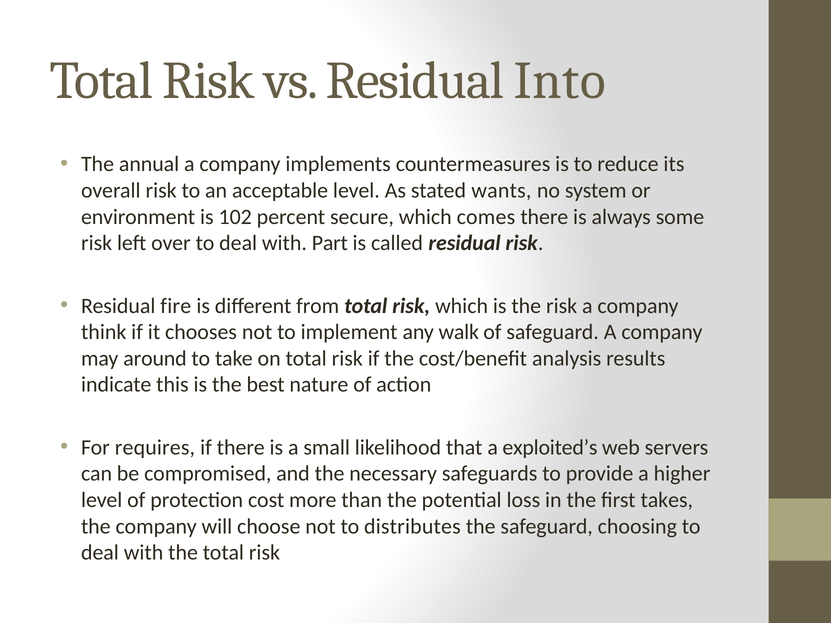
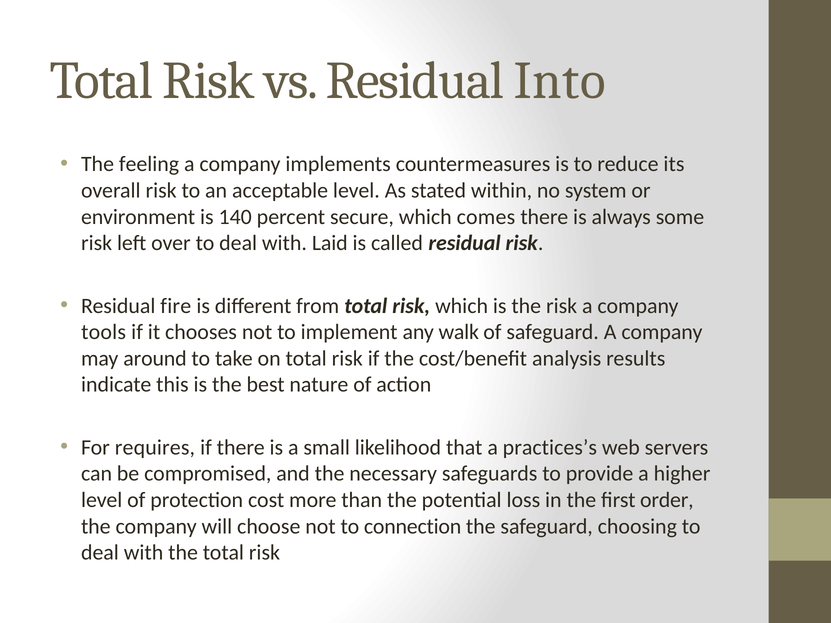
annual: annual -> feeling
wants: wants -> within
102: 102 -> 140
Part: Part -> Laid
think: think -> tools
exploited’s: exploited’s -> practices’s
takes: takes -> order
distributes: distributes -> connection
